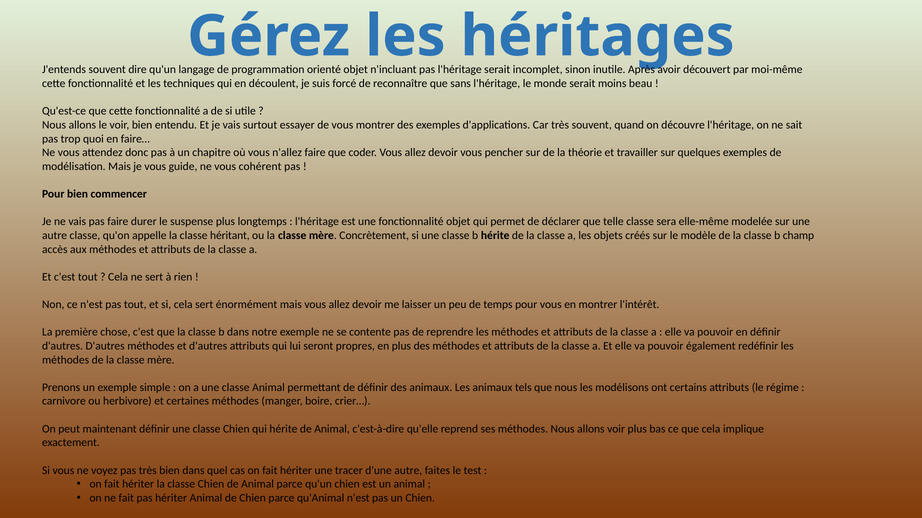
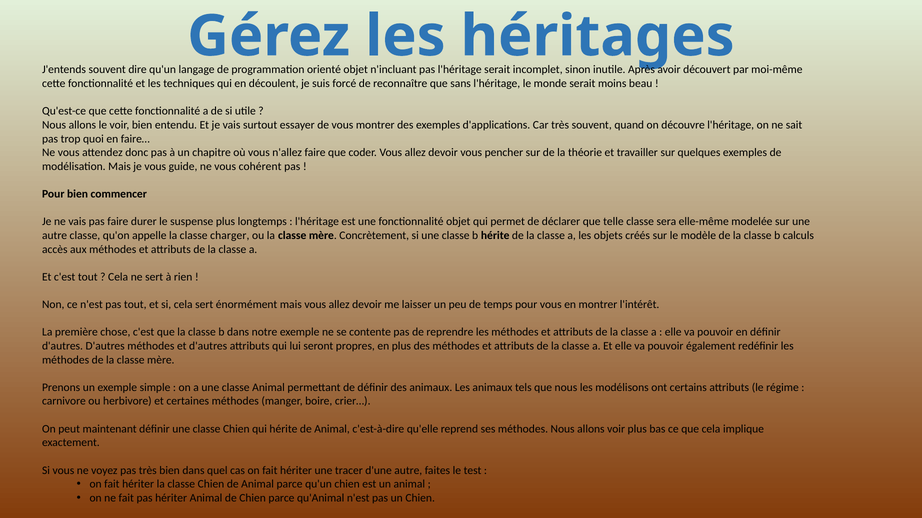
héritant: héritant -> charger
champ: champ -> calculs
